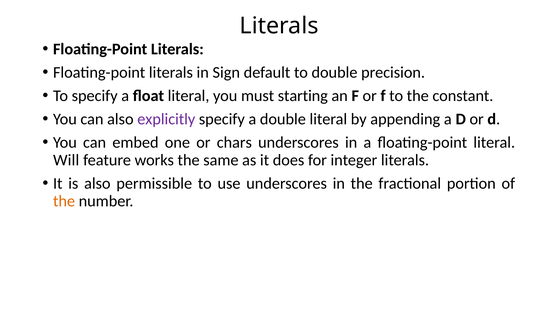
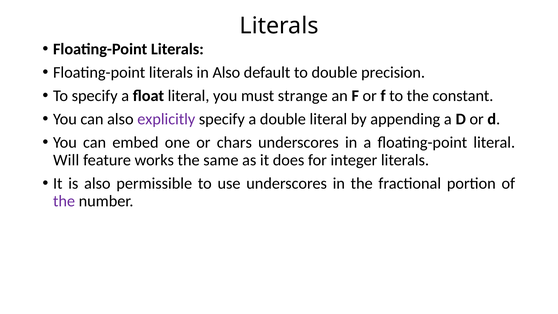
in Sign: Sign -> Also
starting: starting -> strange
the at (64, 201) colour: orange -> purple
